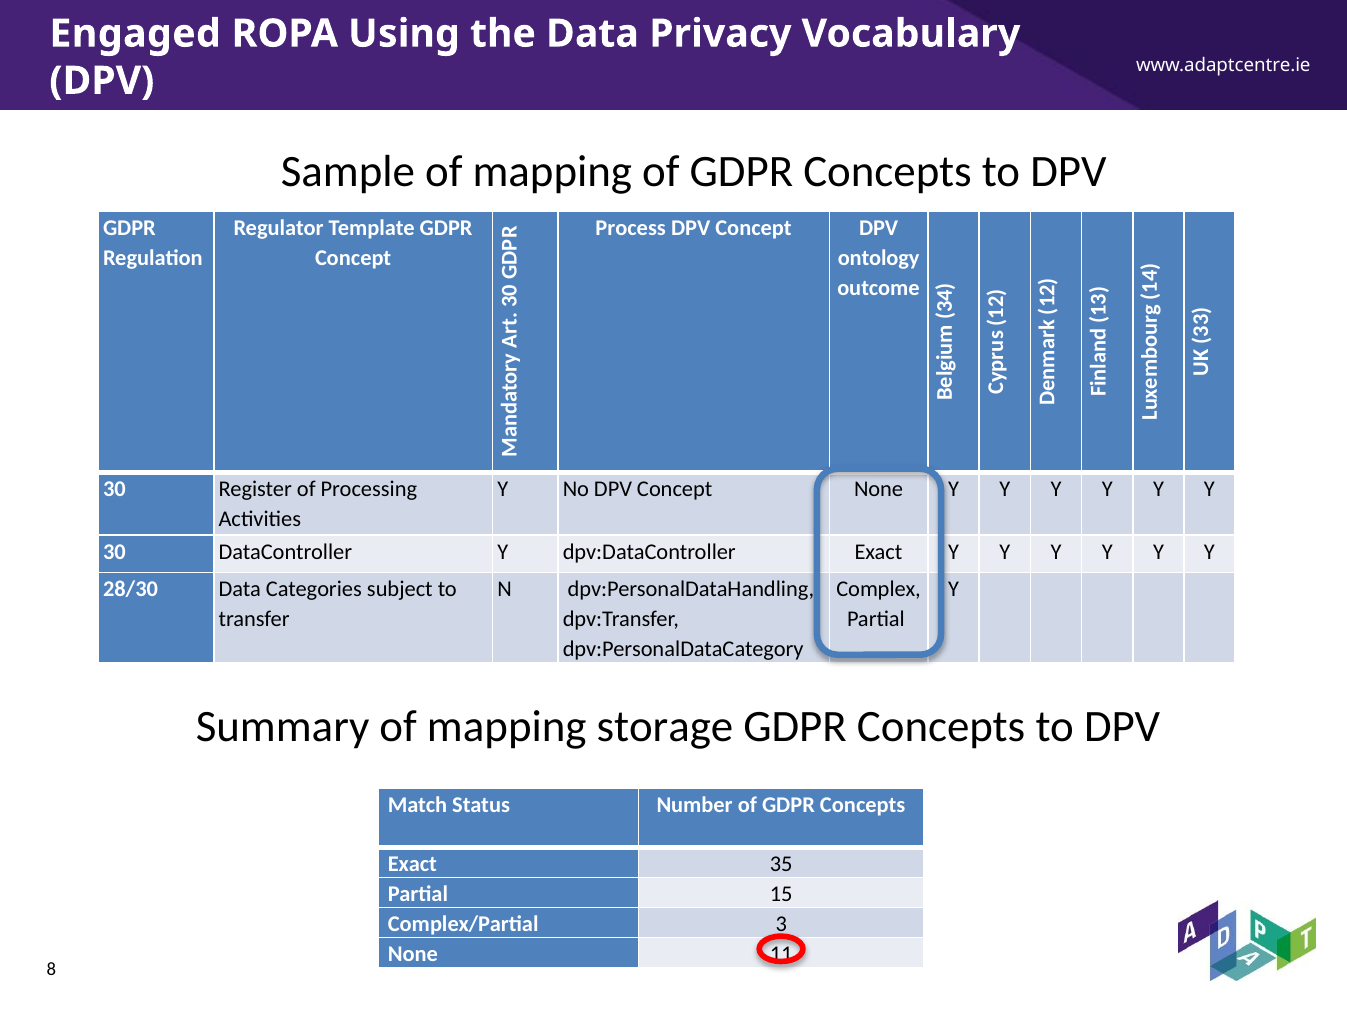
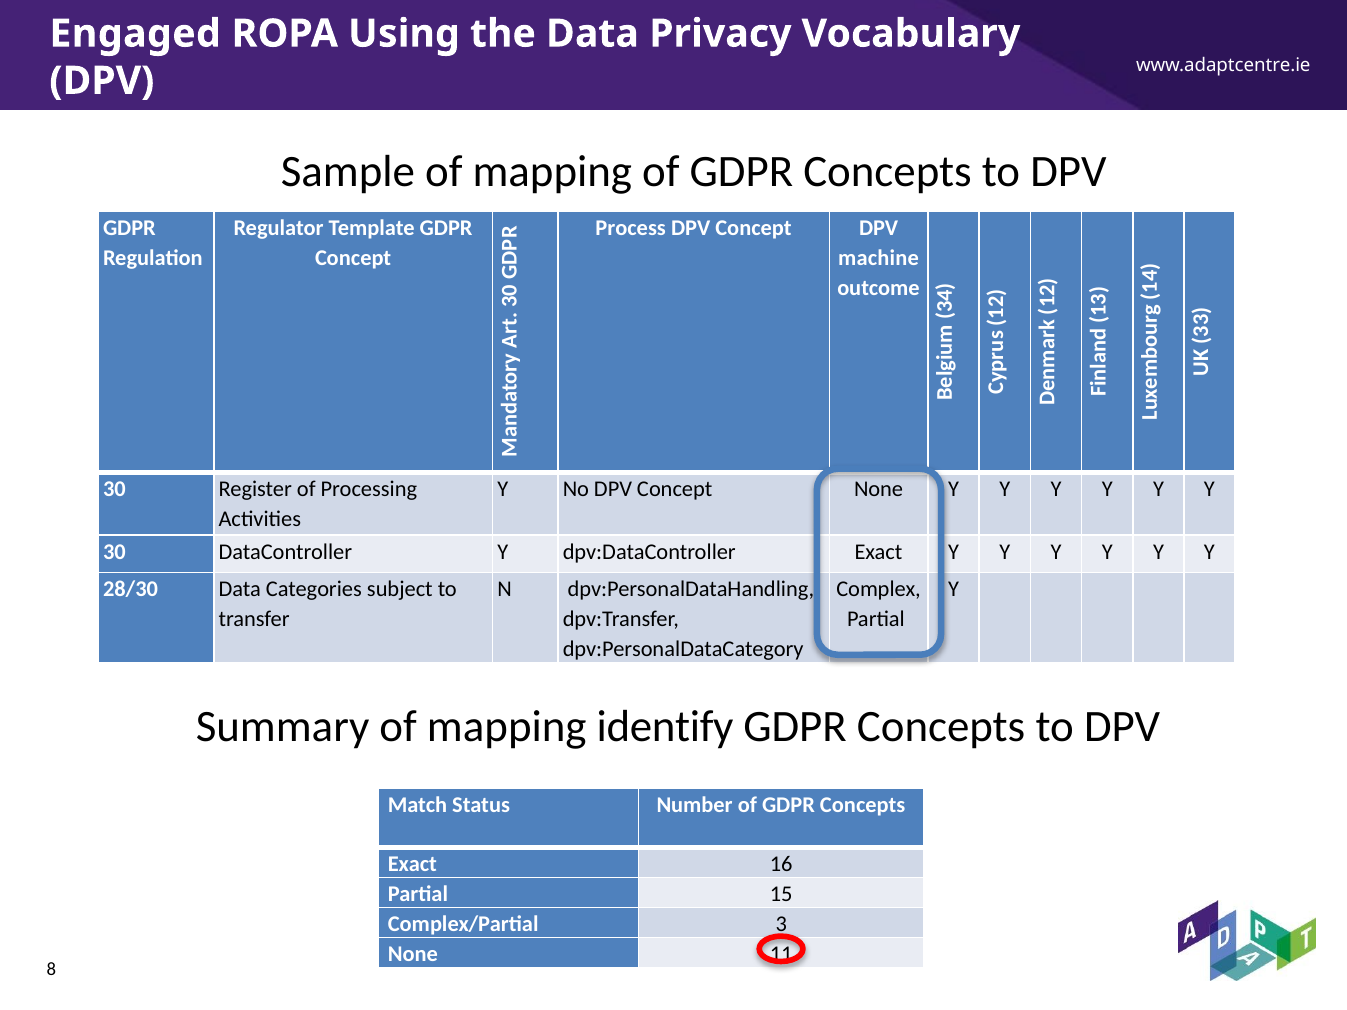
ontology: ontology -> machine
storage: storage -> identify
35: 35 -> 16
